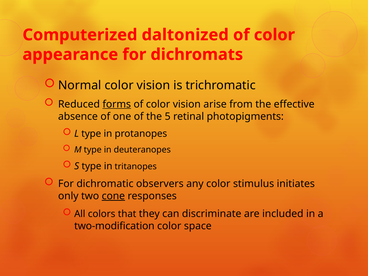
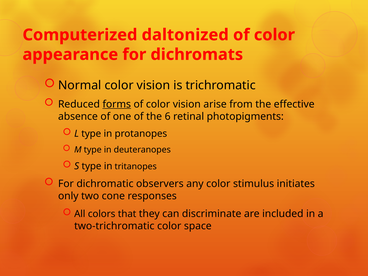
5: 5 -> 6
cone underline: present -> none
two-modification: two-modification -> two-trichromatic
